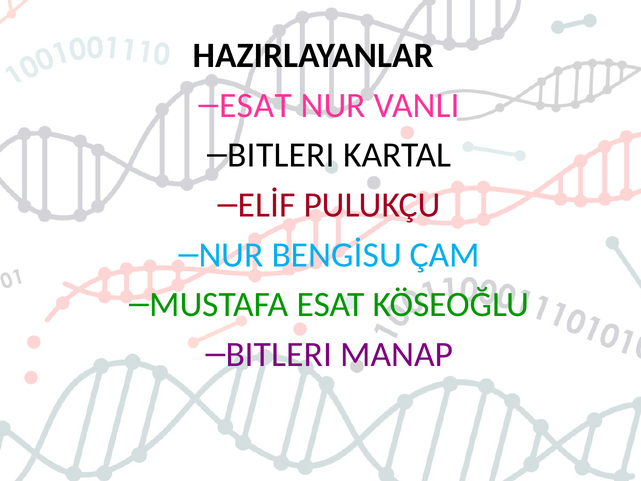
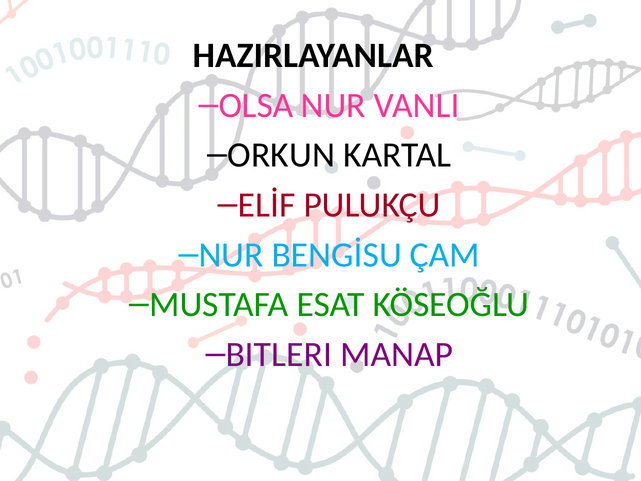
ESAT at (256, 105): ESAT -> OLSA
BITLERI at (281, 155): BITLERI -> ORKUN
